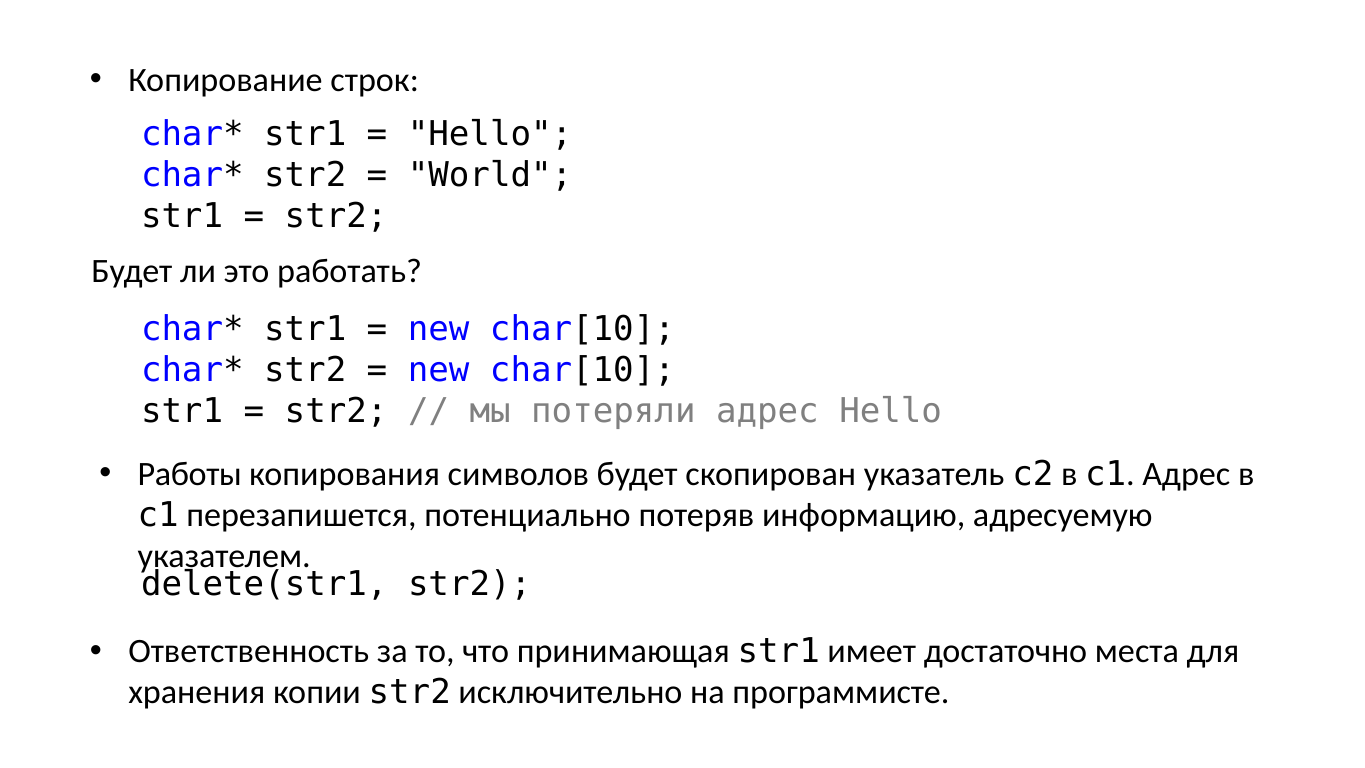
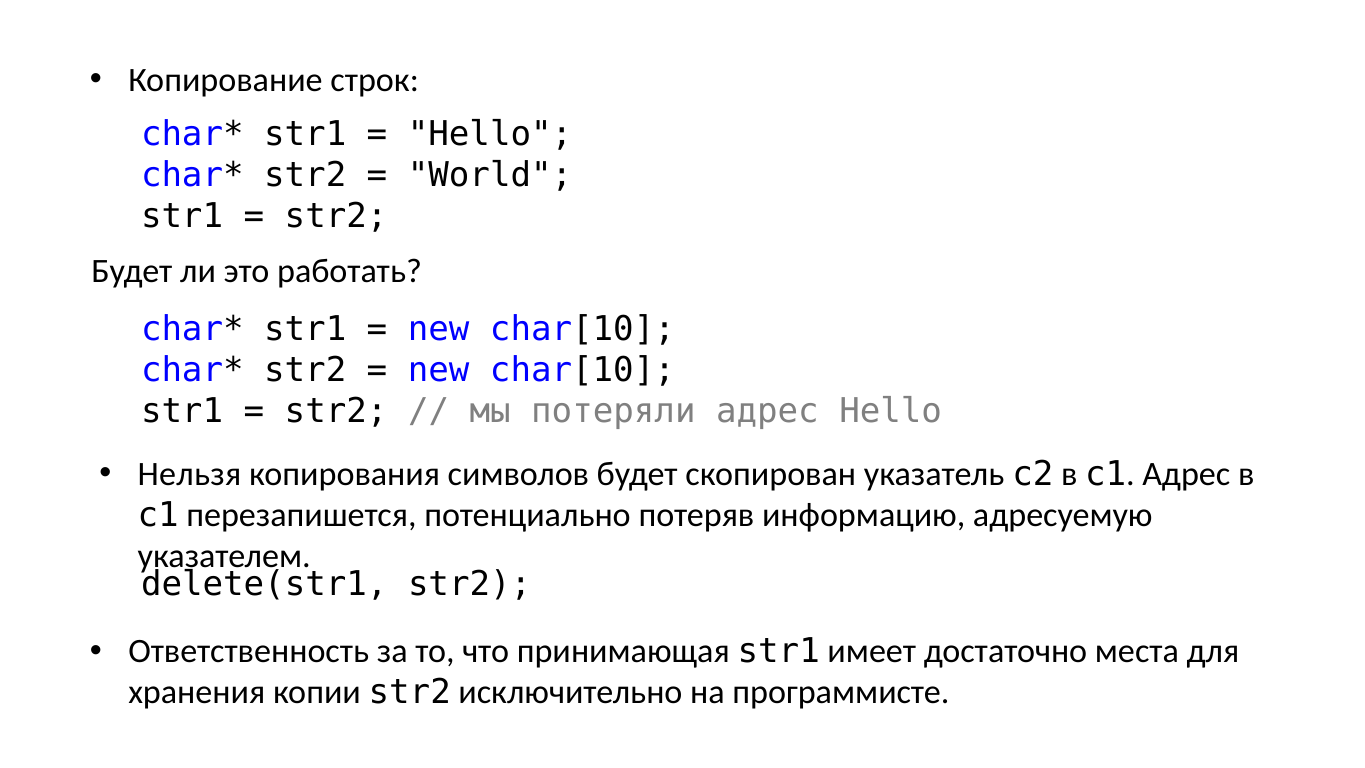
Работы: Работы -> Нельзя
